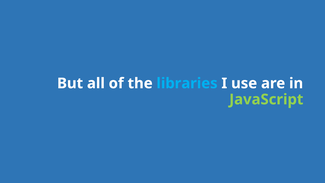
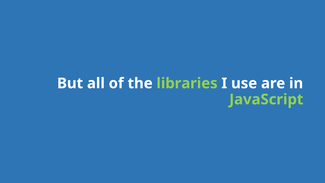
libraries colour: light blue -> light green
